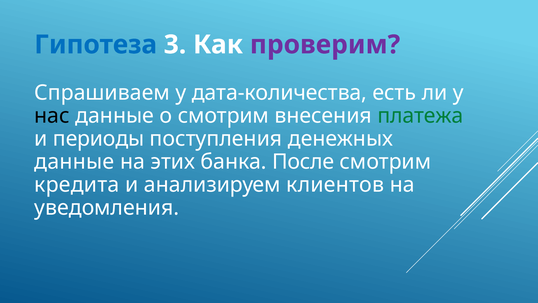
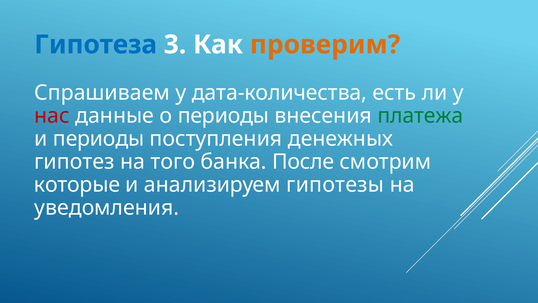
проверим colour: purple -> orange
нас colour: black -> red
о смотрим: смотрим -> периоды
данные at (74, 162): данные -> гипотез
этих: этих -> того
кредита: кредита -> которые
клиентов: клиентов -> гипотезы
